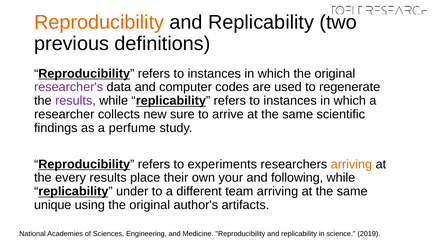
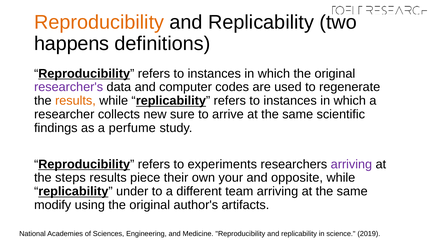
previous: previous -> happens
results at (75, 101) colour: purple -> orange
arriving at (351, 165) colour: orange -> purple
every: every -> steps
place: place -> piece
following: following -> opposite
unique: unique -> modify
